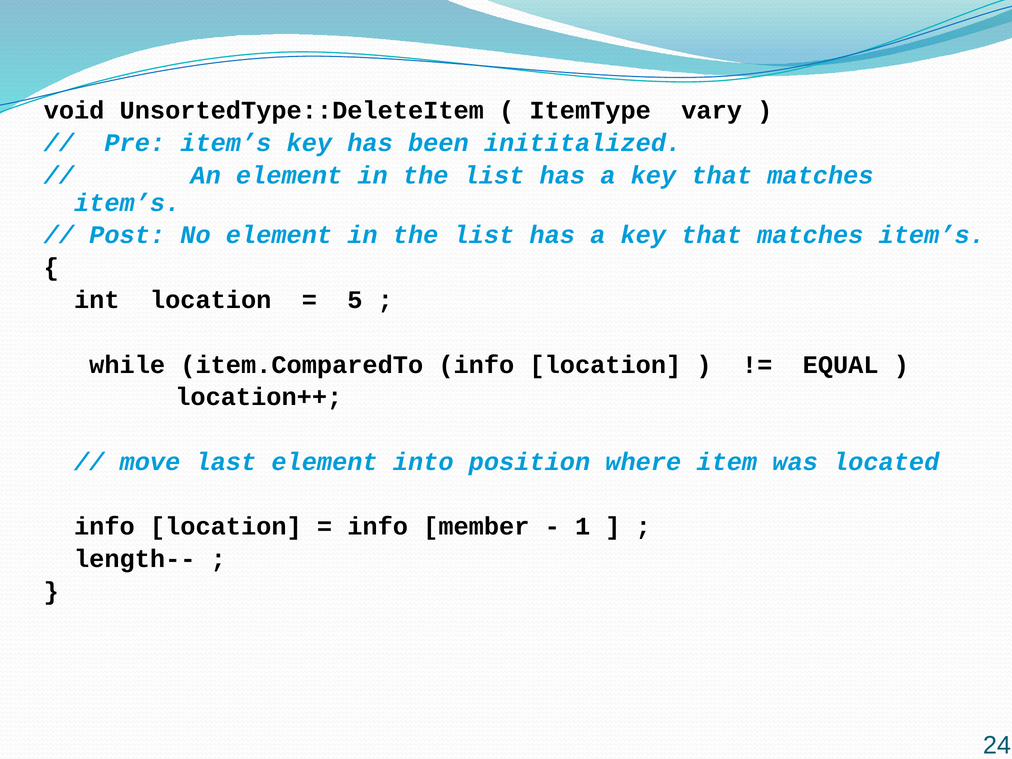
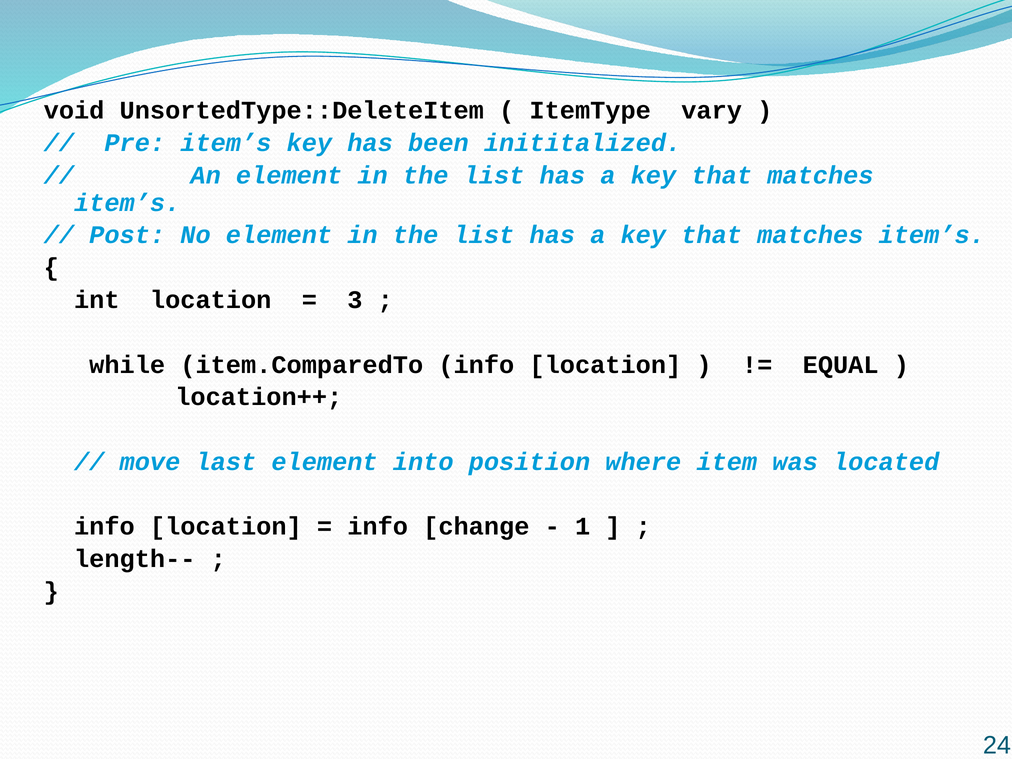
5: 5 -> 3
member: member -> change
